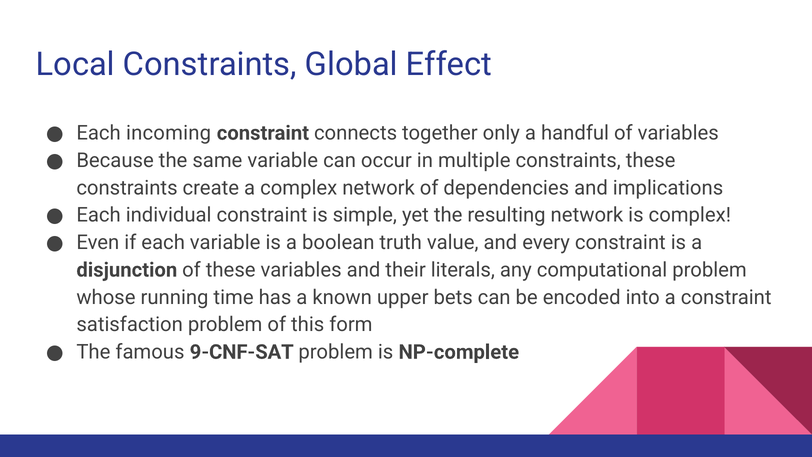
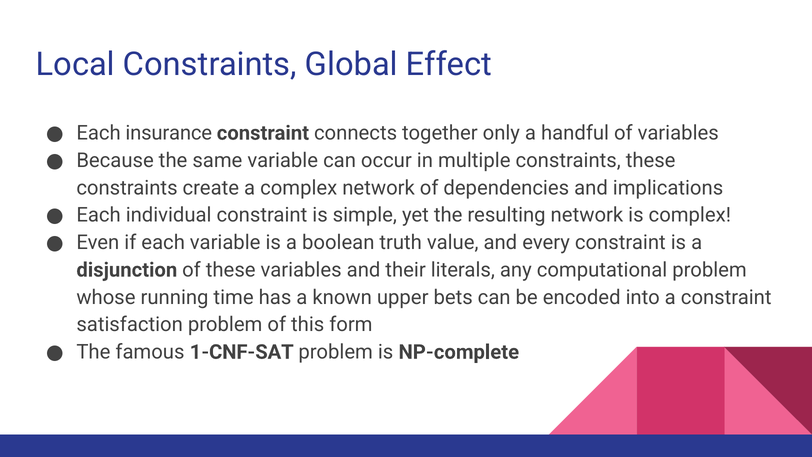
incoming: incoming -> insurance
9-CNF-SAT: 9-CNF-SAT -> 1-CNF-SAT
